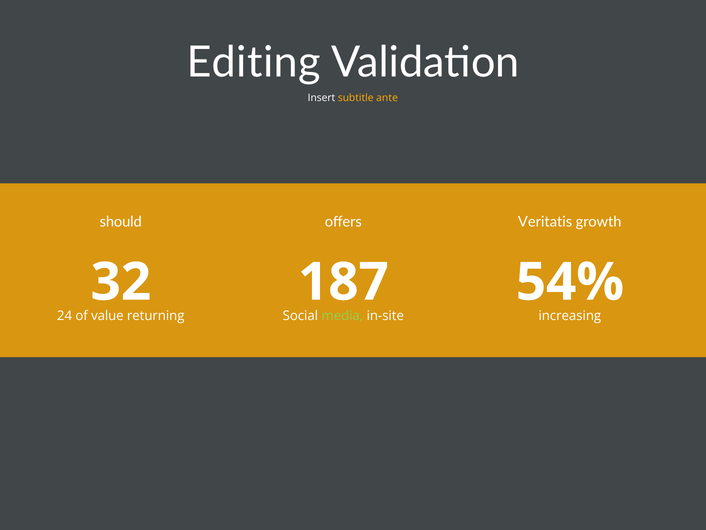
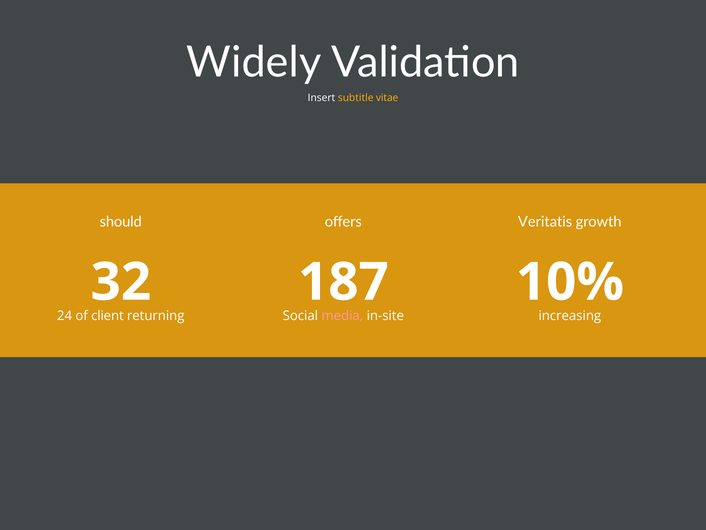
Editing: Editing -> Widely
ante: ante -> vitae
54%: 54% -> 10%
value: value -> client
media colour: light green -> pink
